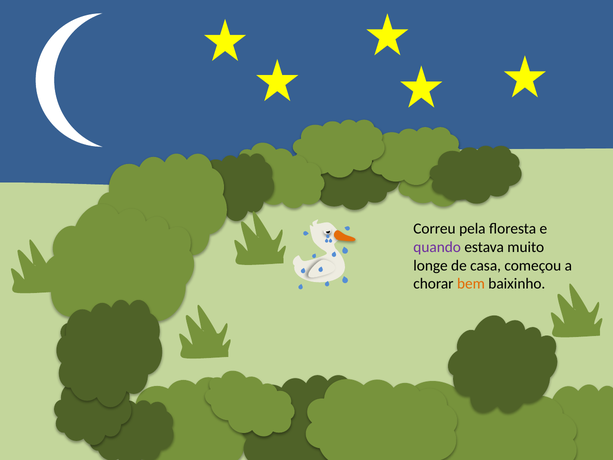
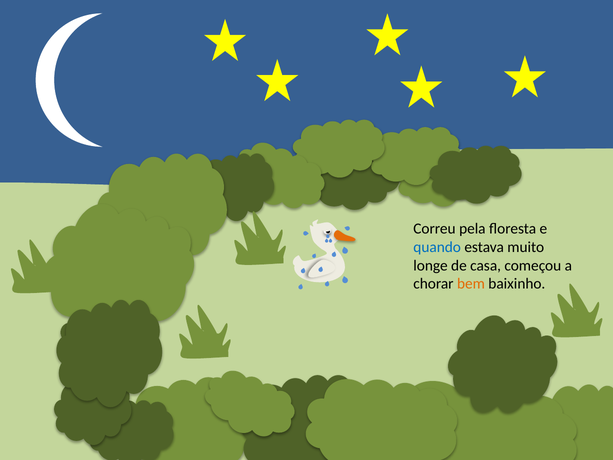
quando colour: purple -> blue
